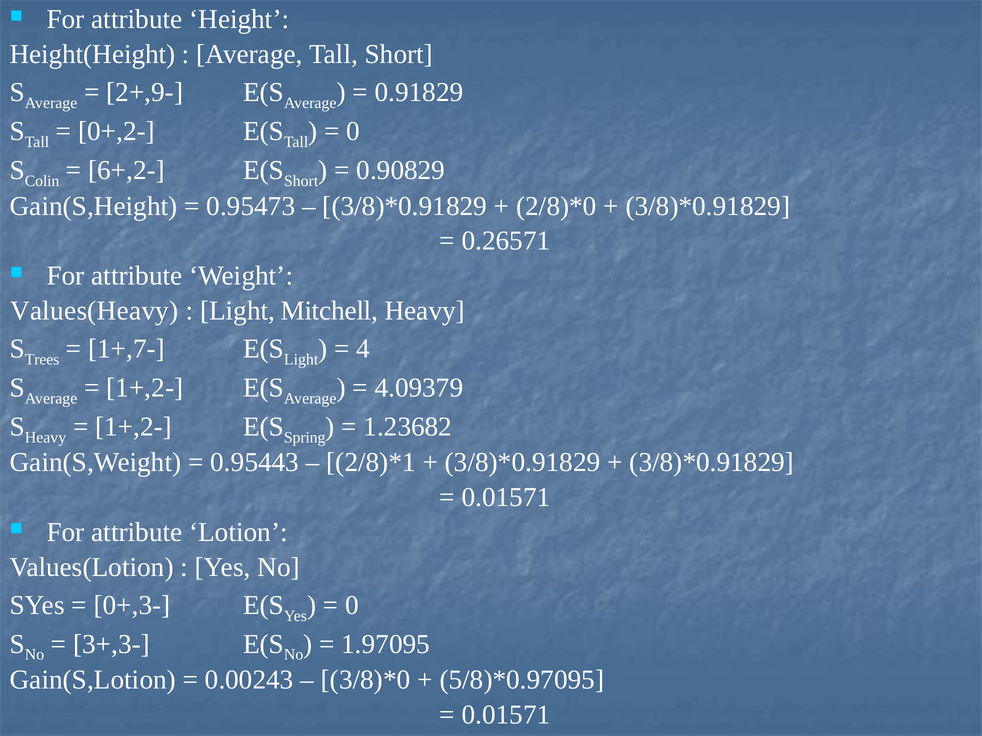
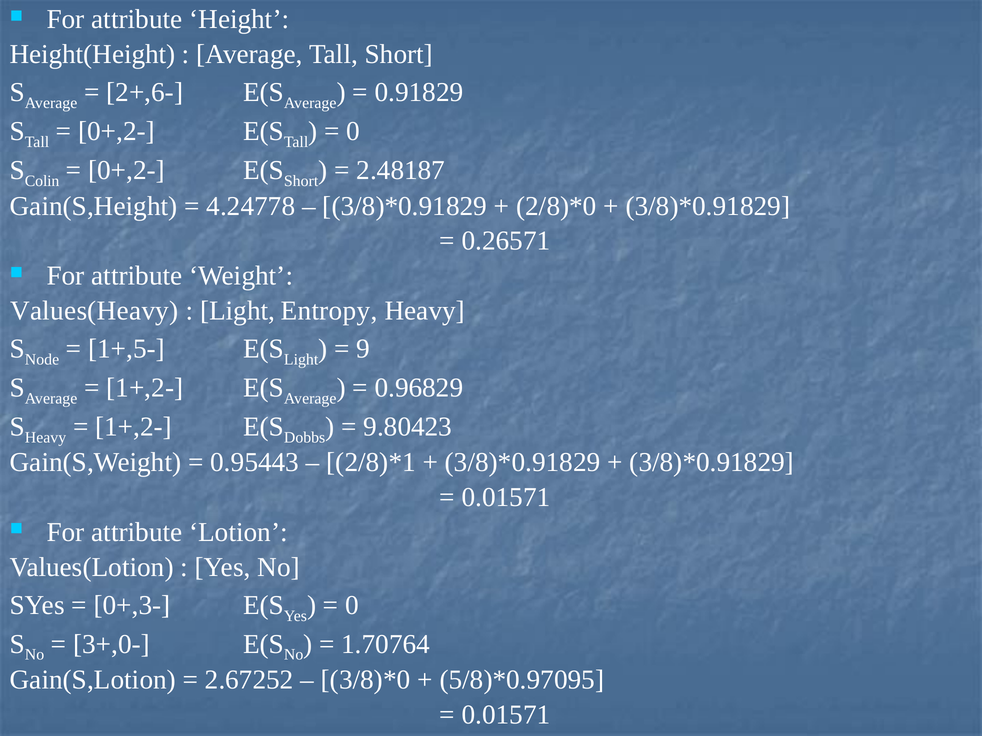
2+,9-: 2+,9- -> 2+,6-
6+,2- at (127, 170): 6+,2- -> 0+,2-
0.90829: 0.90829 -> 2.48187
0.95473: 0.95473 -> 4.24778
Mitchell: Mitchell -> Entropy
Trees: Trees -> Node
1+,7-: 1+,7- -> 1+,5-
4: 4 -> 9
4.09379: 4.09379 -> 0.96829
Spring: Spring -> Dobbs
1.23682: 1.23682 -> 9.80423
3+,3-: 3+,3- -> 3+,0-
1.97095: 1.97095 -> 1.70764
0.00243: 0.00243 -> 2.67252
